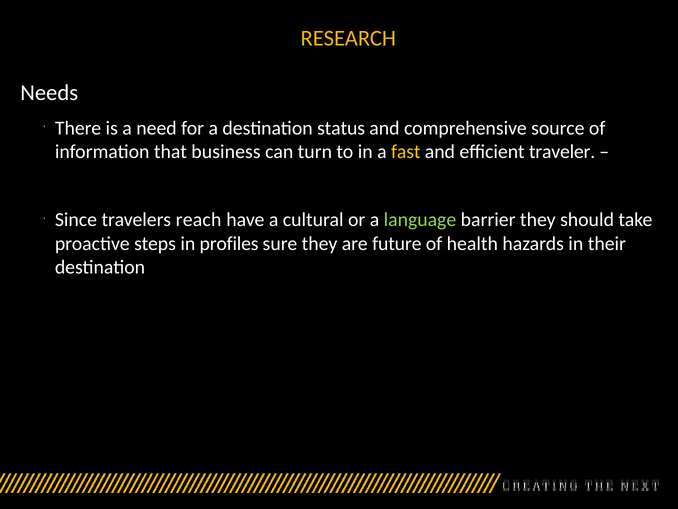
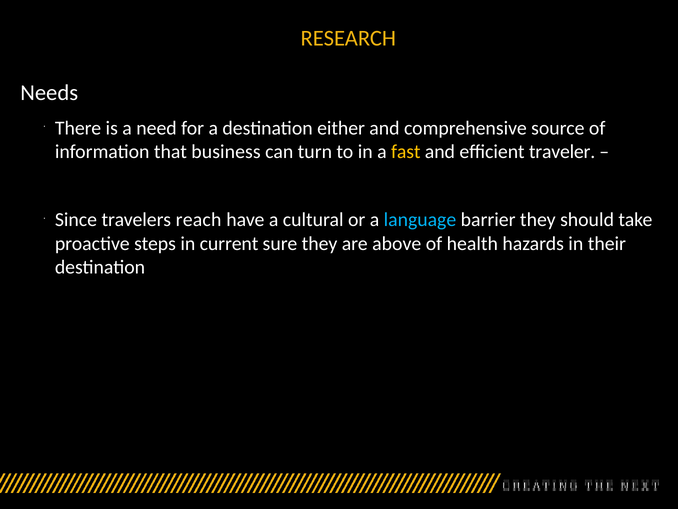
status: status -> either
language colour: light green -> light blue
profiles: profiles -> current
future: future -> above
